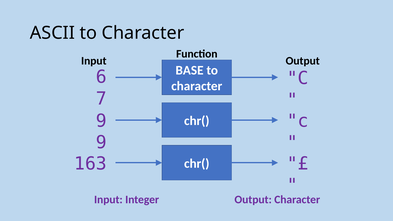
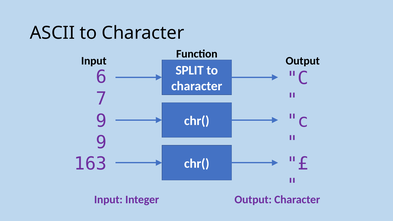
BASE: BASE -> SPLIT
